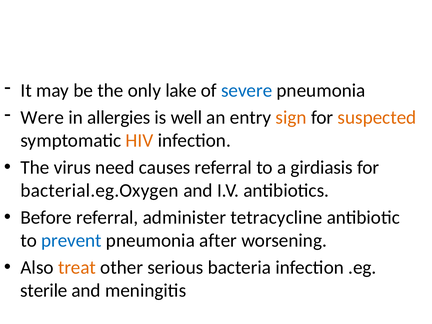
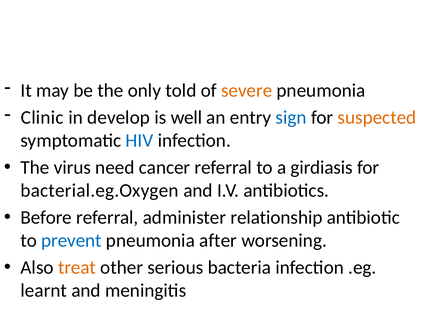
lake: lake -> told
severe colour: blue -> orange
Were: Were -> Clinic
allergies: allergies -> develop
sign colour: orange -> blue
HIV colour: orange -> blue
causes: causes -> cancer
tetracycline: tetracycline -> relationship
sterile: sterile -> learnt
